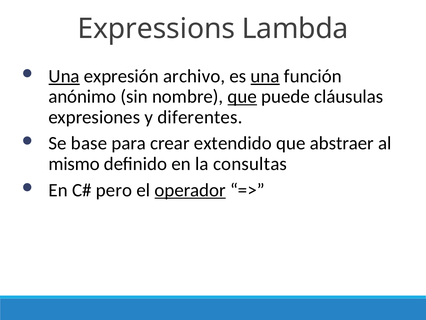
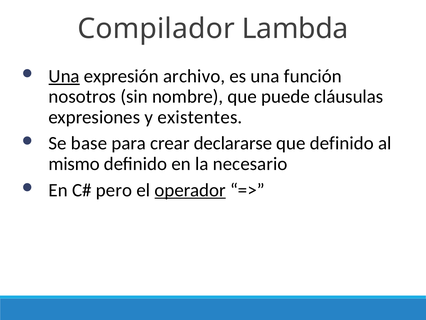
Expressions: Expressions -> Compilador
una at (265, 76) underline: present -> none
anónimo: anónimo -> nosotros
que at (242, 97) underline: present -> none
diferentes: diferentes -> existentes
extendido: extendido -> declararse
que abstraer: abstraer -> definido
consultas: consultas -> necesario
